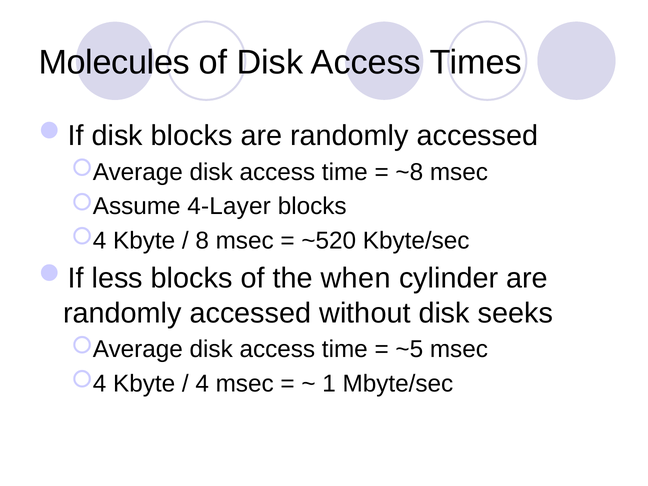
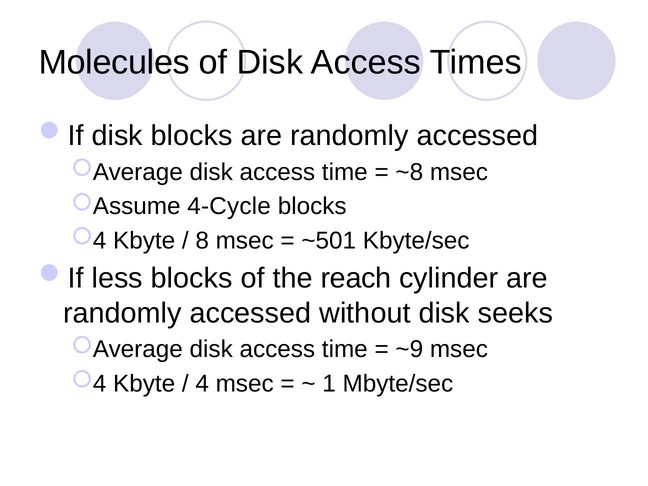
4-Layer: 4-Layer -> 4-Cycle
~520: ~520 -> ~501
when: when -> reach
~5: ~5 -> ~9
